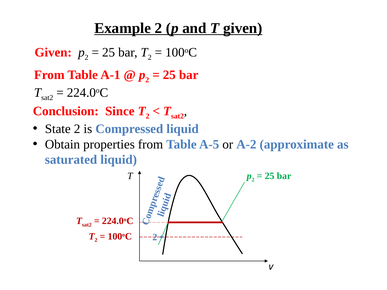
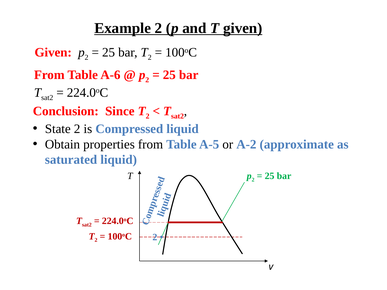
A-1: A-1 -> A-6
